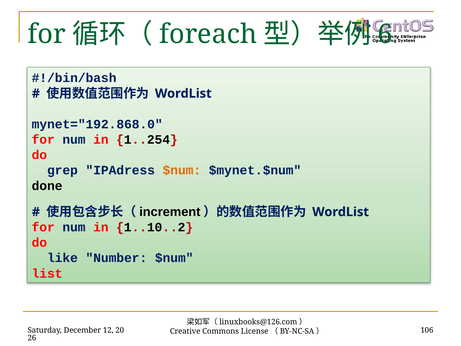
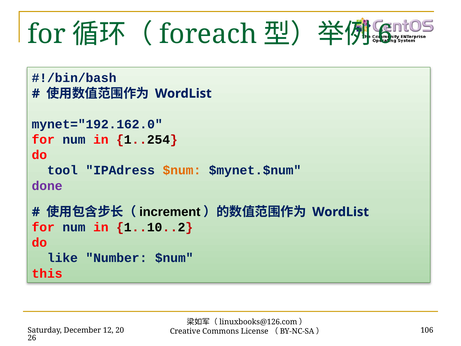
mynet="192.868.0: mynet="192.868.0 -> mynet="192.162.0
grep: grep -> tool
done colour: black -> purple
list: list -> this
